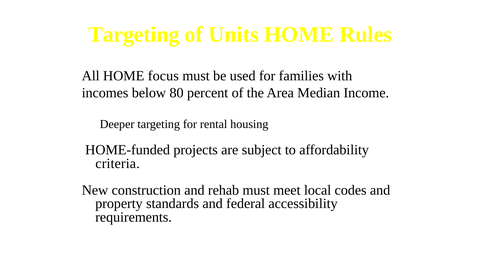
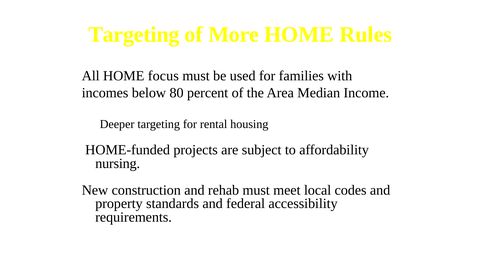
Units: Units -> More
criteria: criteria -> nursing
